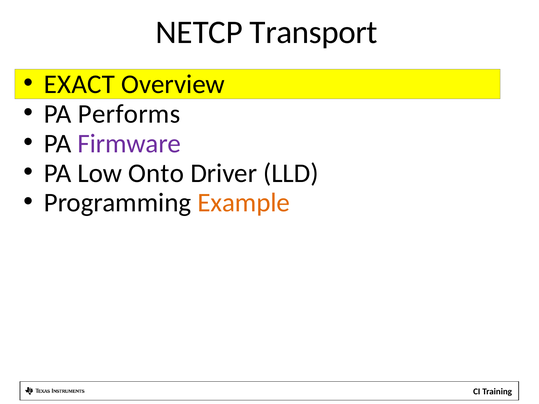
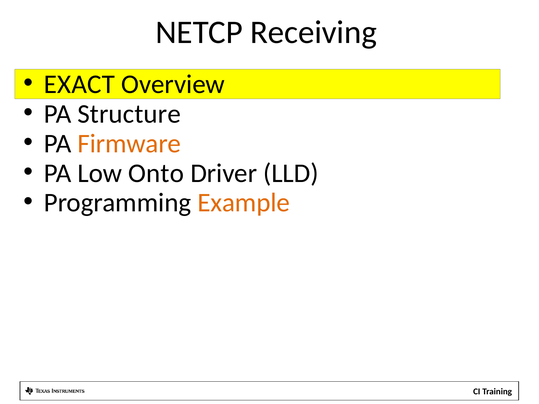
Transport: Transport -> Receiving
Performs: Performs -> Structure
Firmware colour: purple -> orange
